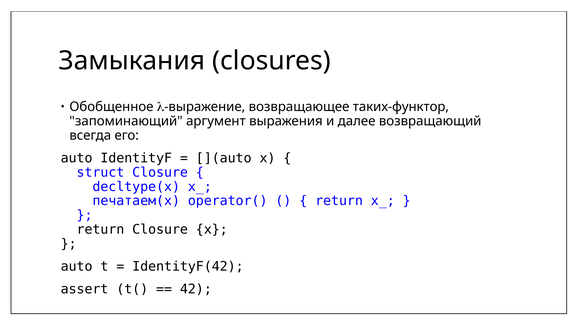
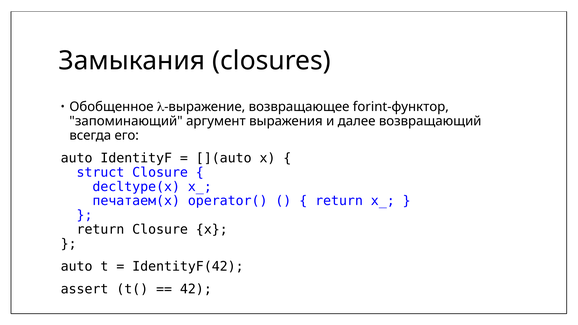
таких-функтор: таких-функтор -> forint-функтор
